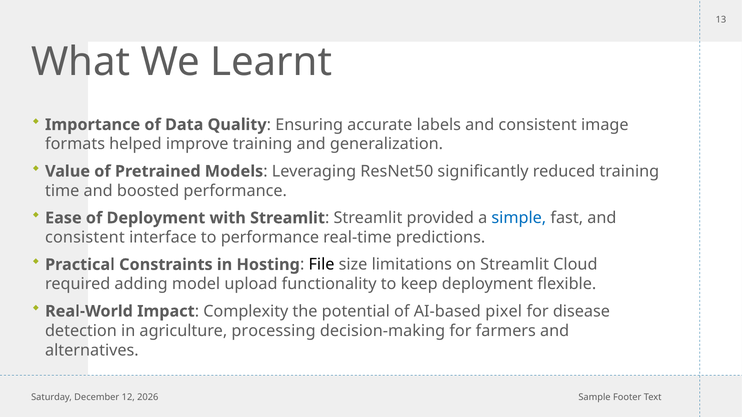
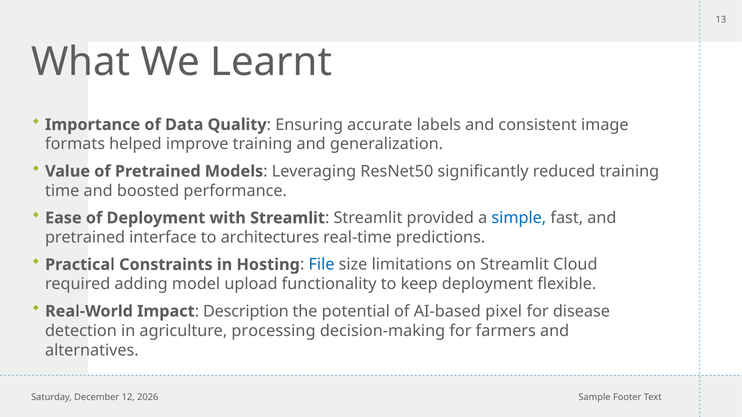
consistent at (85, 238): consistent -> pretrained
to performance: performance -> architectures
File colour: black -> blue
Complexity: Complexity -> Description
